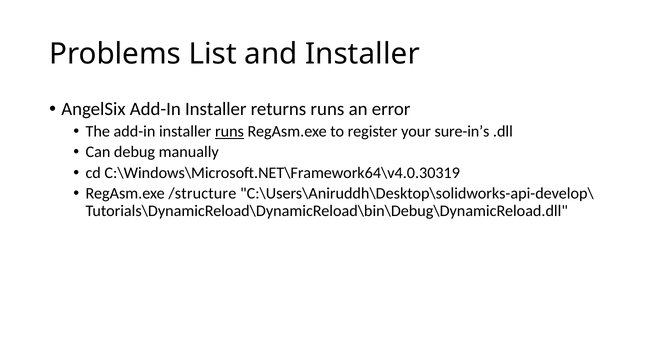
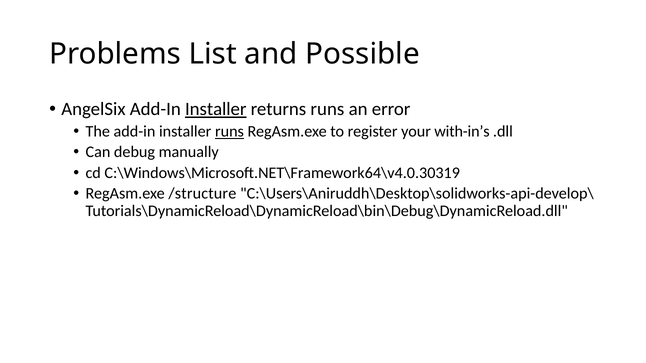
and Installer: Installer -> Possible
Installer at (216, 109) underline: none -> present
sure-in’s: sure-in’s -> with-in’s
